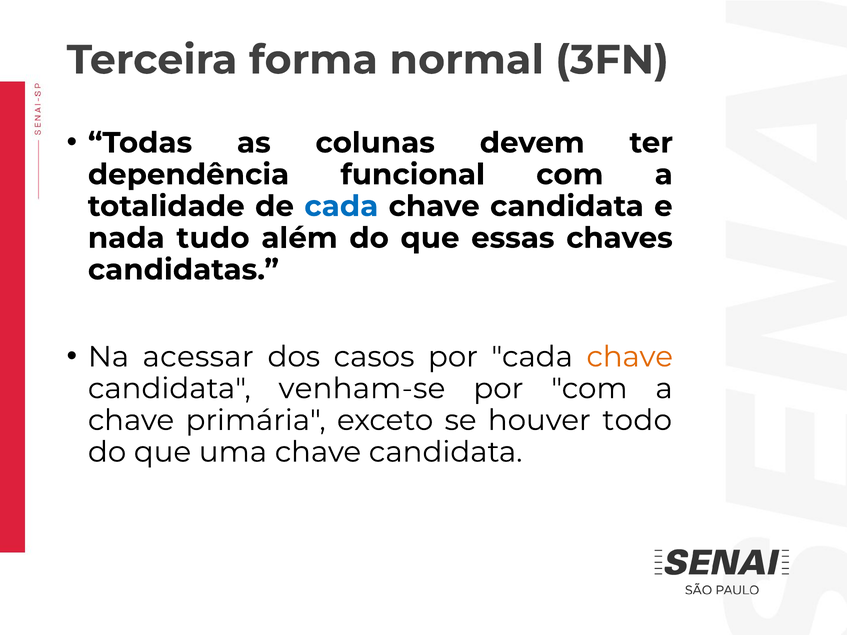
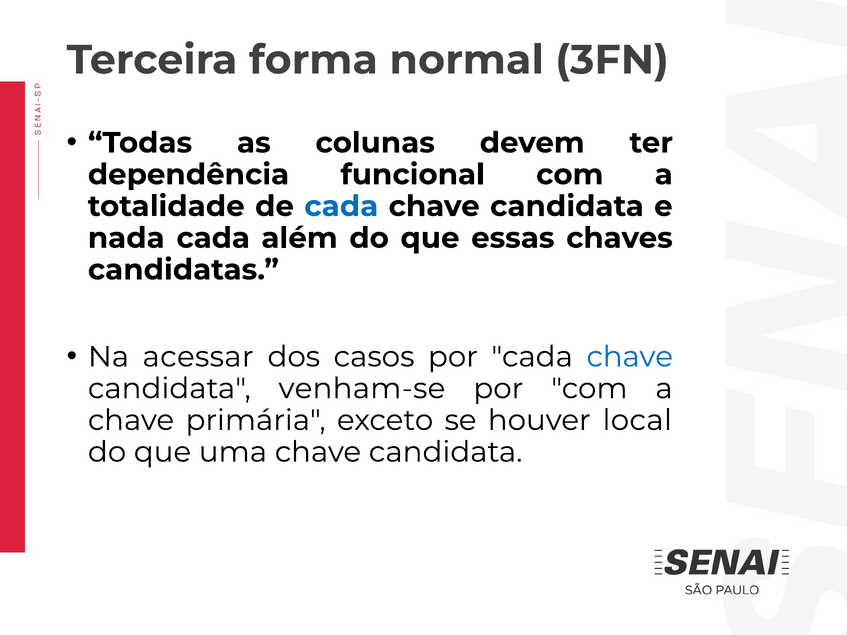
nada tudo: tudo -> cada
chave at (630, 357) colour: orange -> blue
todo: todo -> local
